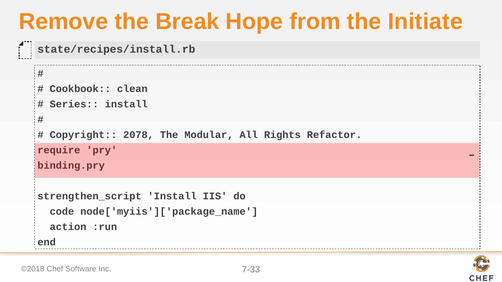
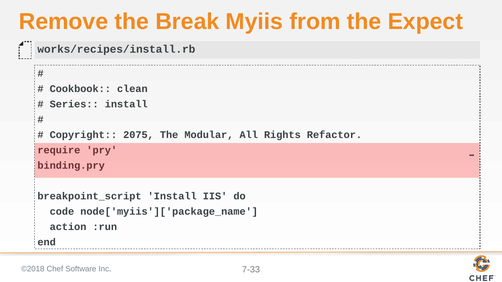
Hope: Hope -> Myiis
Initiate: Initiate -> Expect
state/recipes/install.rb: state/recipes/install.rb -> works/recipes/install.rb
2078: 2078 -> 2075
strengthen_script: strengthen_script -> breakpoint_script
